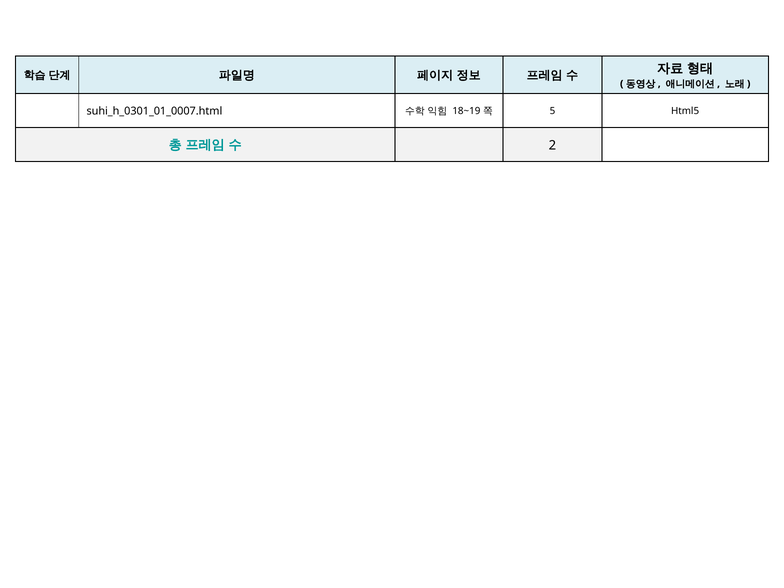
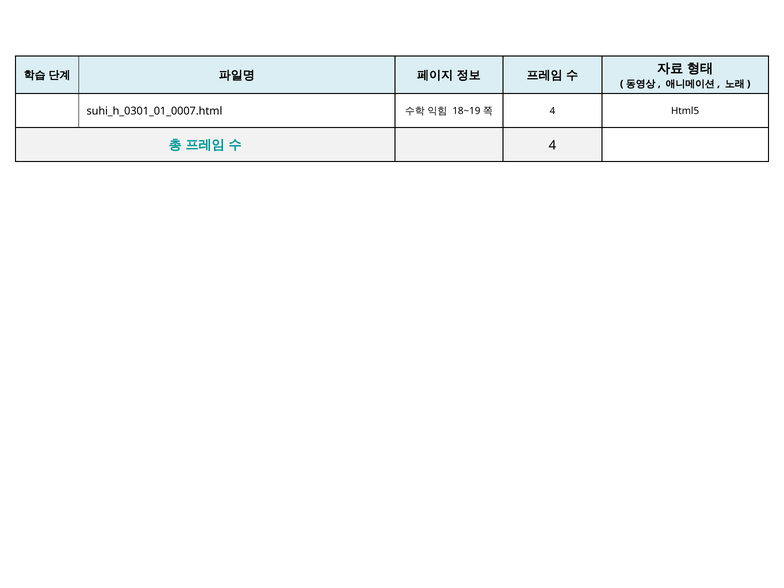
5 at (552, 111): 5 -> 4
2 at (552, 145): 2 -> 4
